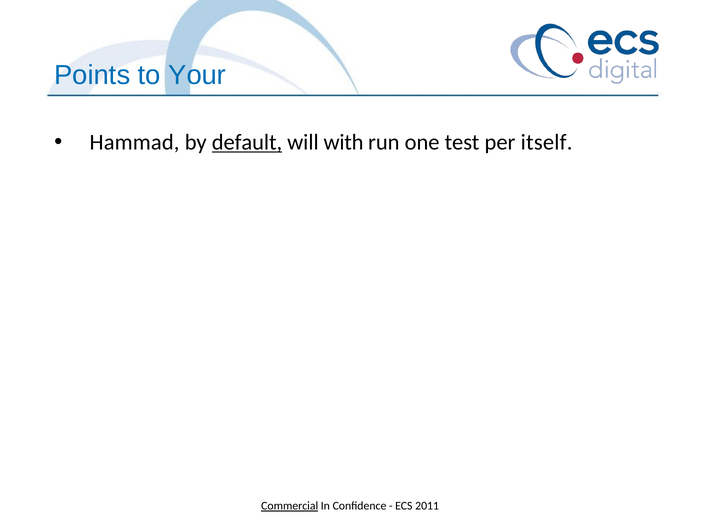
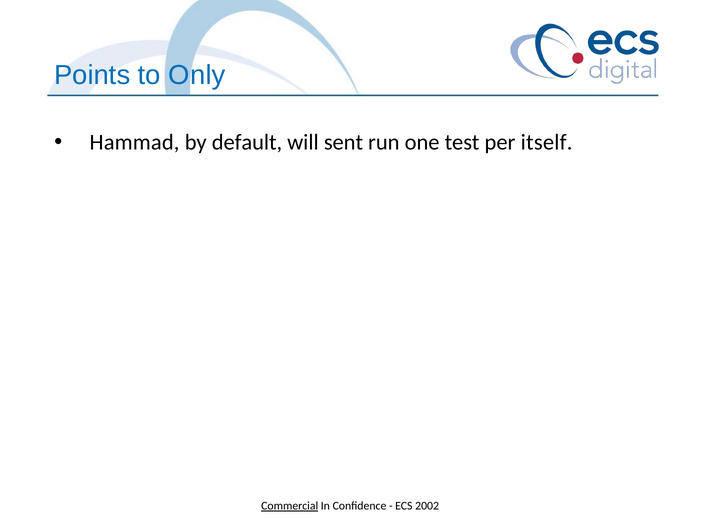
Your: Your -> Only
default underline: present -> none
with: with -> sent
2011: 2011 -> 2002
